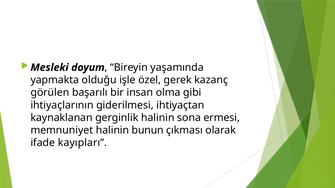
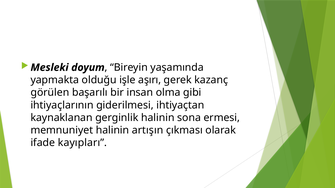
özel: özel -> aşırı
bunun: bunun -> artışın
